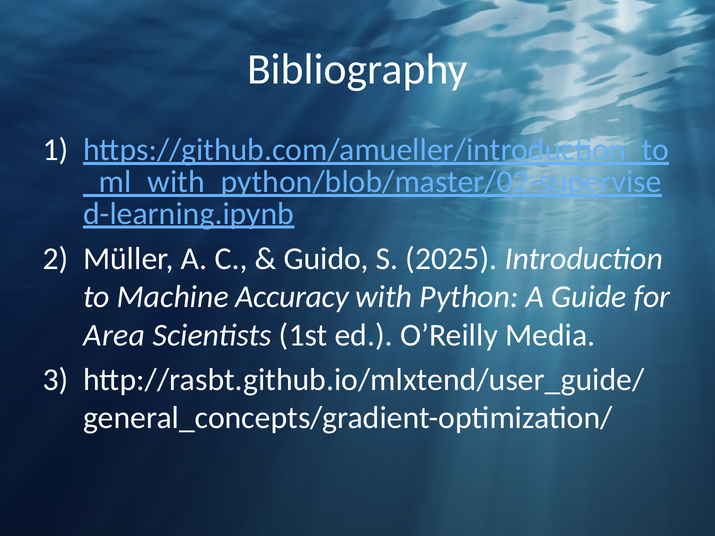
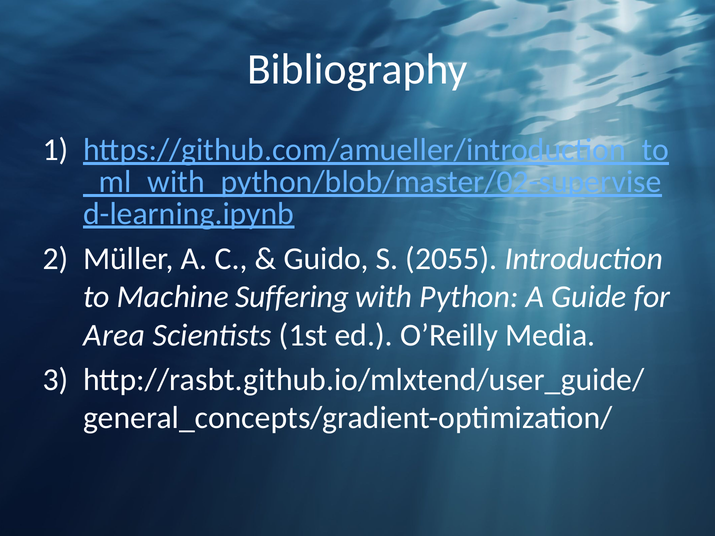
2025: 2025 -> 2055
Accuracy: Accuracy -> Suffering
